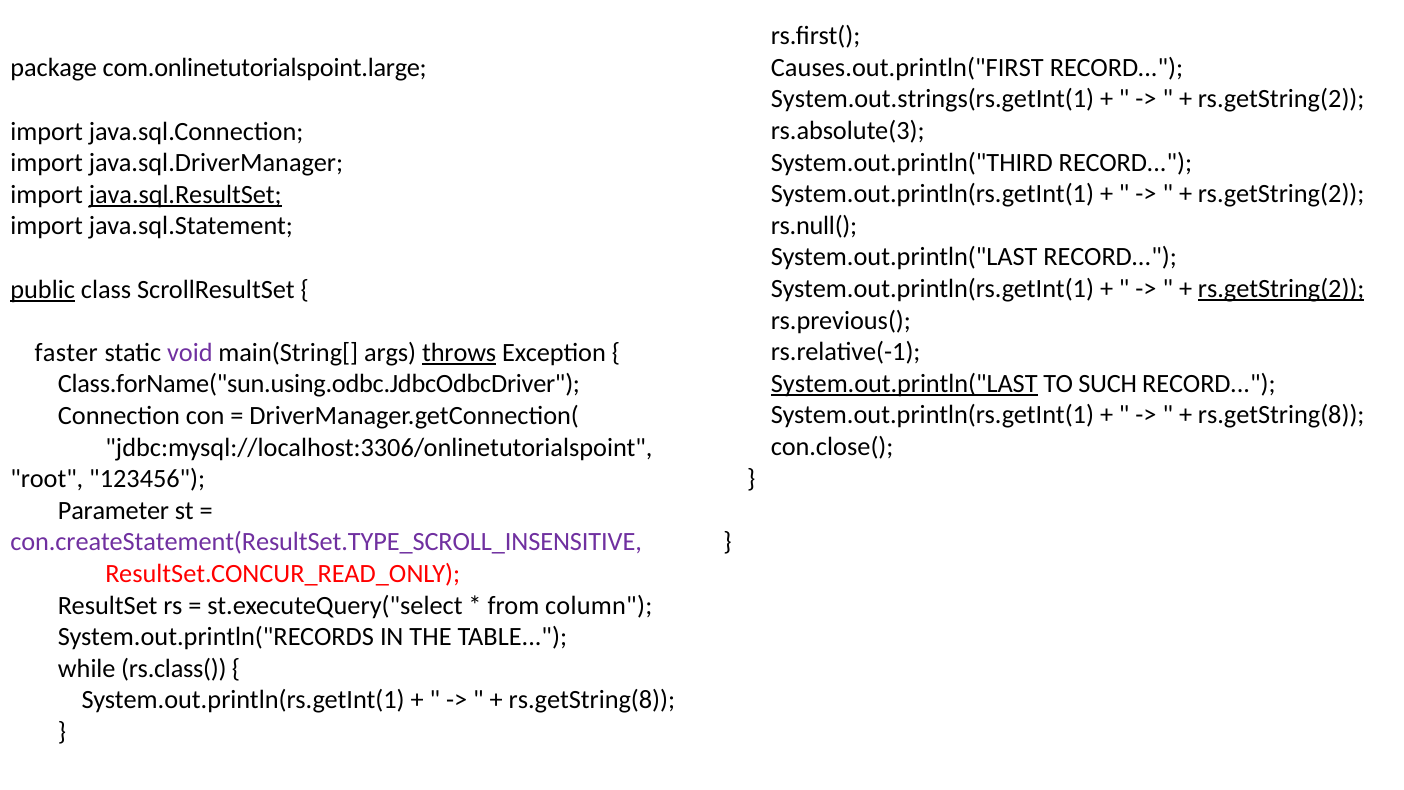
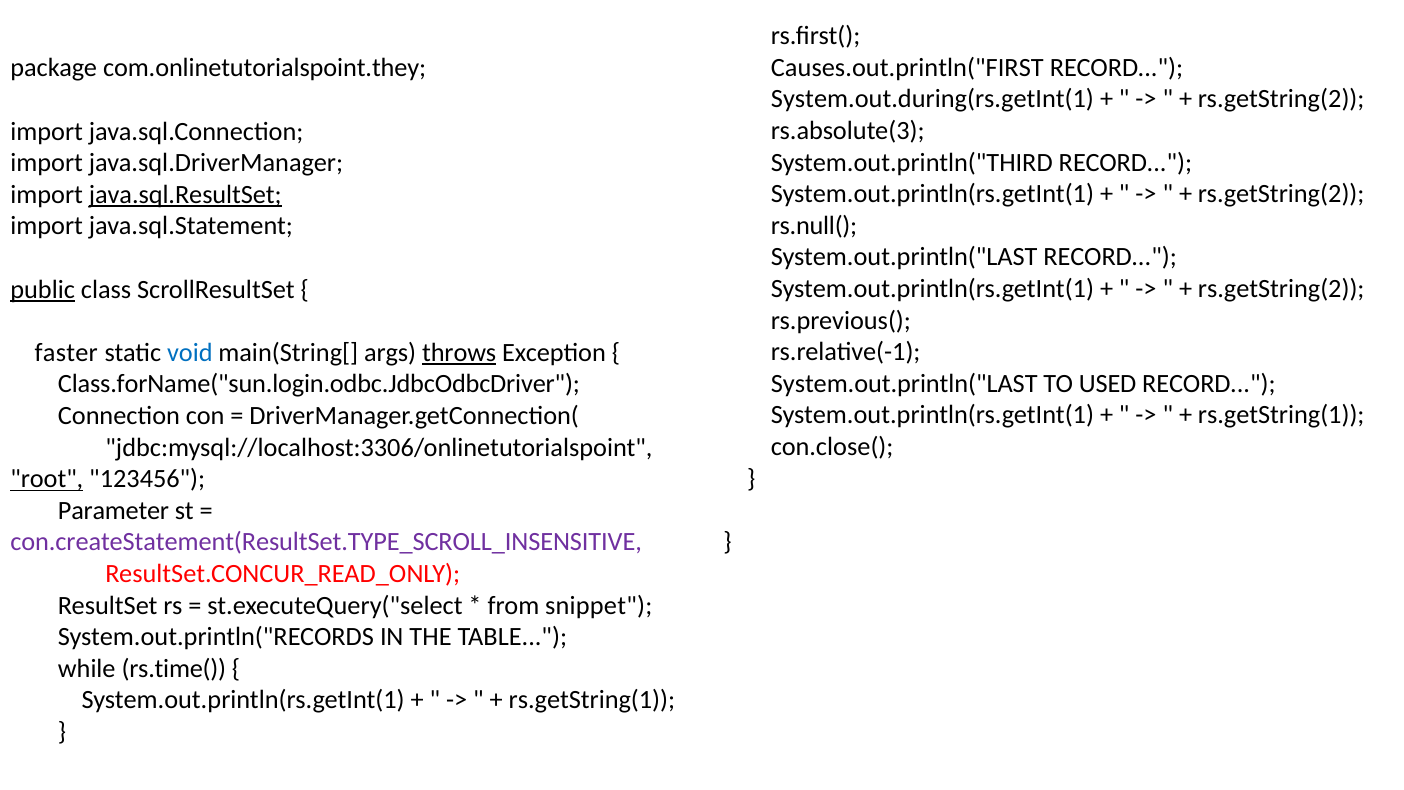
com.onlinetutorialspoint.large: com.onlinetutorialspoint.large -> com.onlinetutorialspoint.they
System.out.strings(rs.getInt(1: System.out.strings(rs.getInt(1 -> System.out.during(rs.getInt(1
rs.getString(2 at (1281, 289) underline: present -> none
void colour: purple -> blue
System.out.println("LAST at (904, 383) underline: present -> none
SUCH: SUCH -> USED
Class.forName("sun.using.odbc.JdbcOdbcDriver: Class.forName("sun.using.odbc.JdbcOdbcDriver -> Class.forName("sun.login.odbc.JdbcOdbcDriver
rs.getString(8 at (1281, 415): rs.getString(8 -> rs.getString(1
root underline: none -> present
column: column -> snippet
rs.class(: rs.class( -> rs.time(
rs.getString(8 at (592, 700): rs.getString(8 -> rs.getString(1
